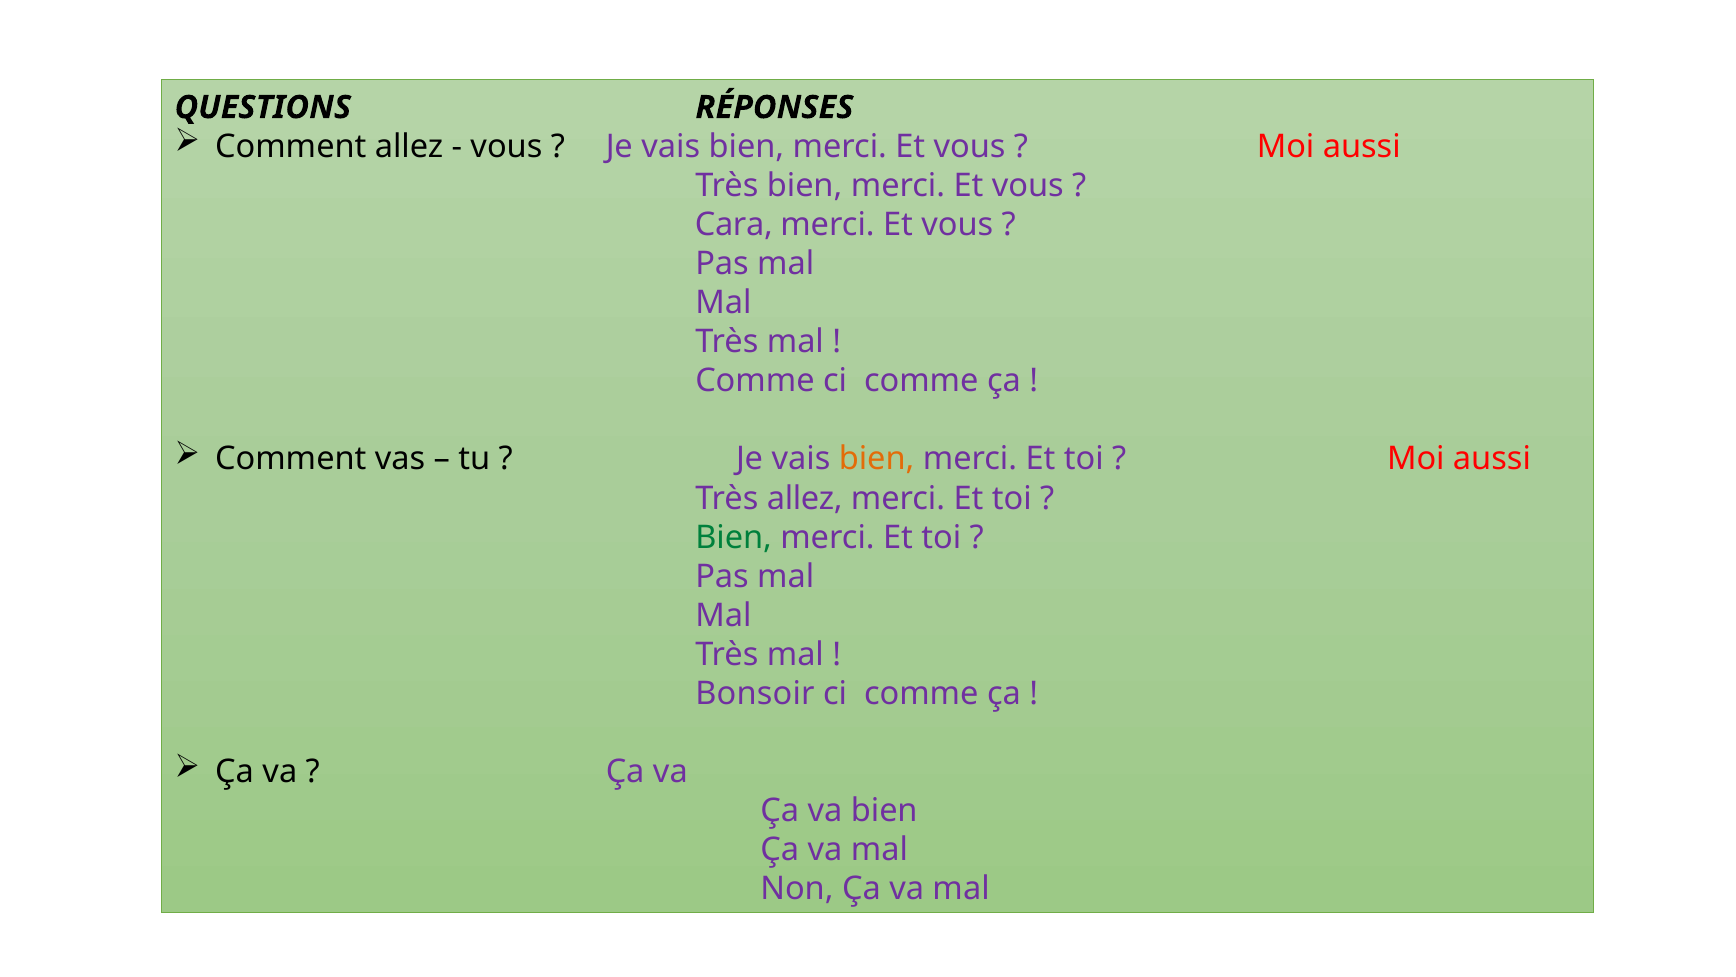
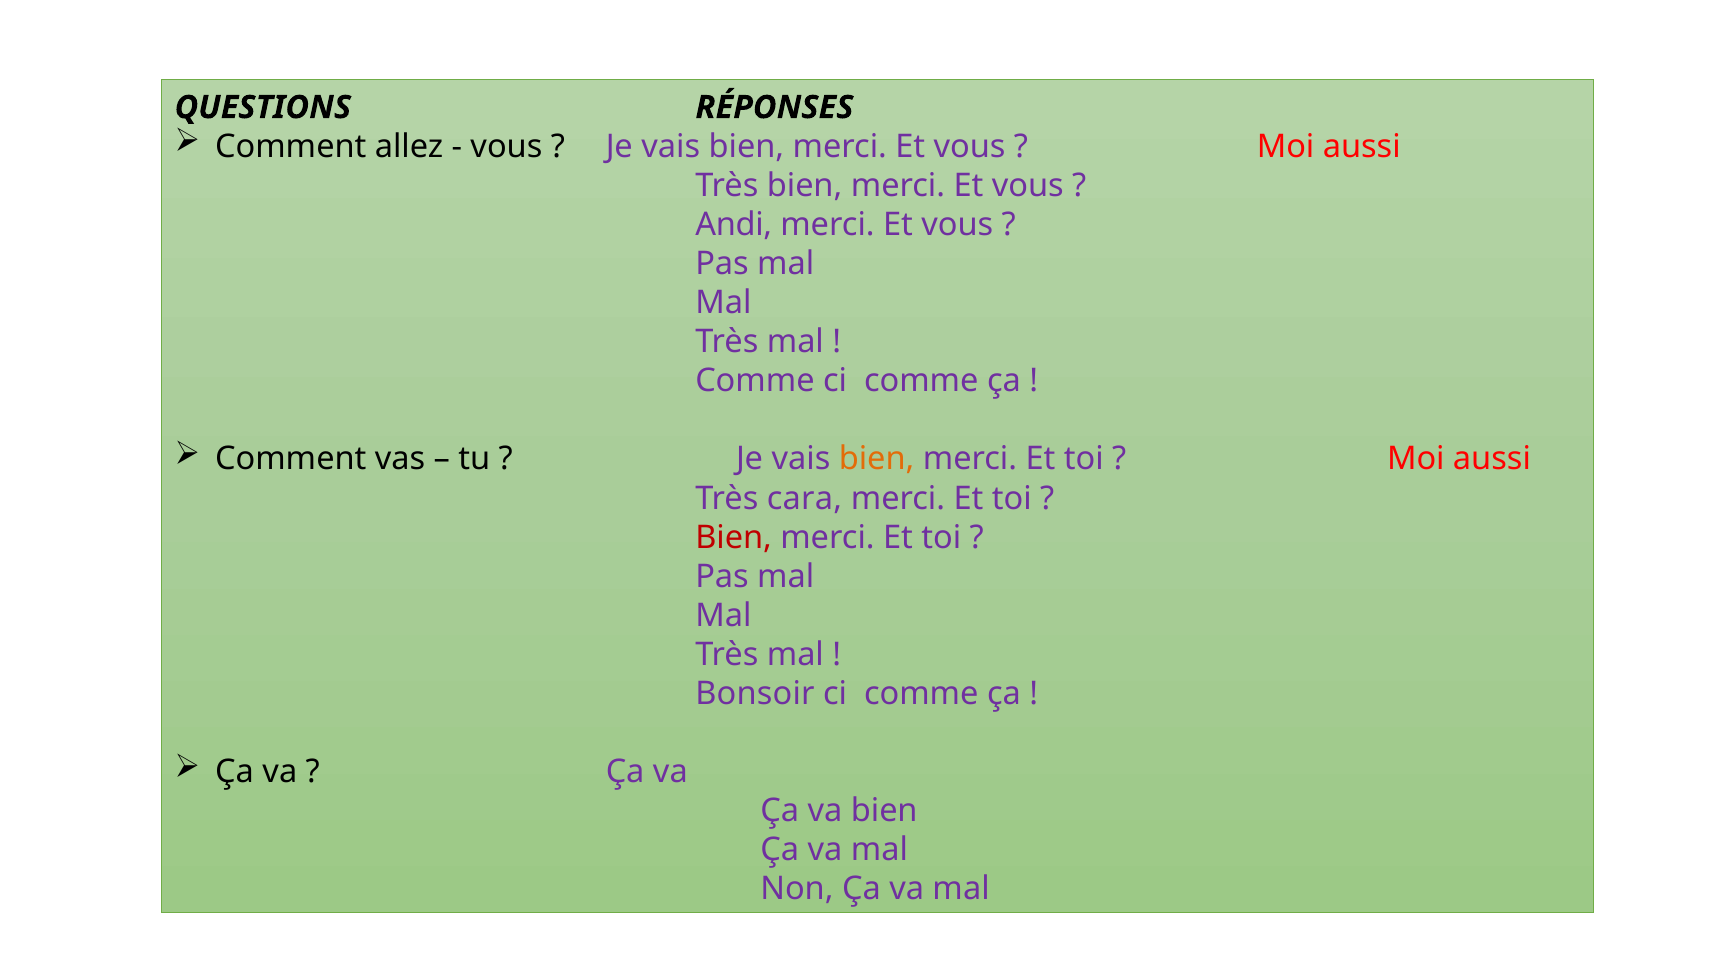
Cara: Cara -> Andi
Très allez: allez -> cara
Bien at (734, 537) colour: green -> red
